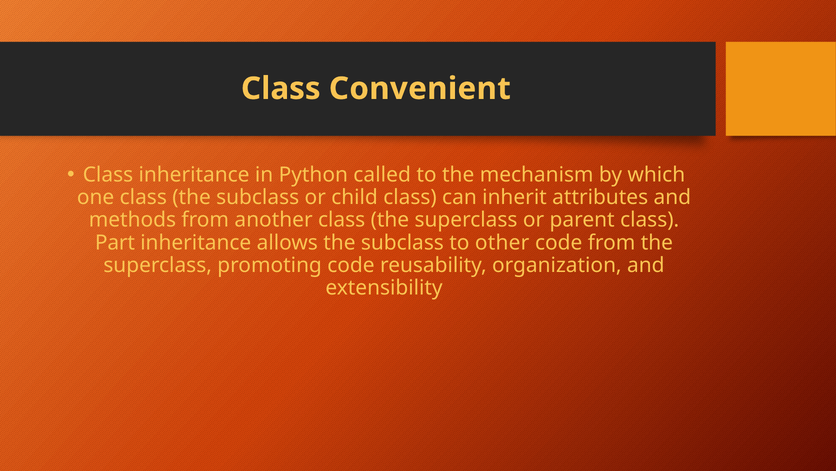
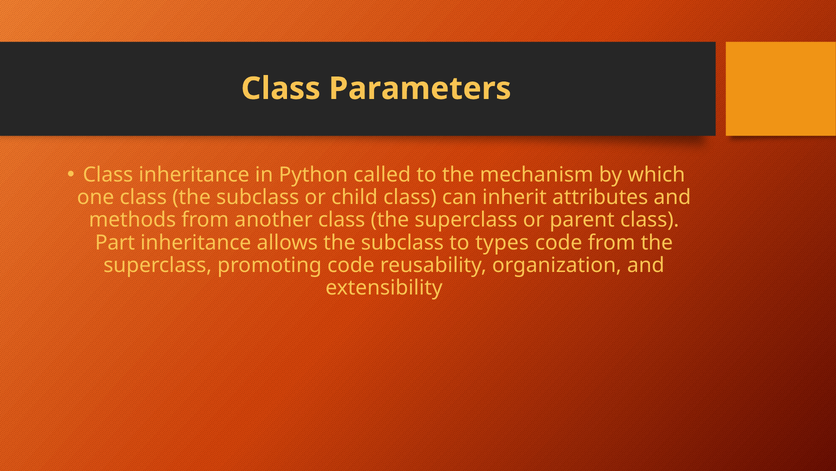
Convenient: Convenient -> Parameters
other: other -> types
